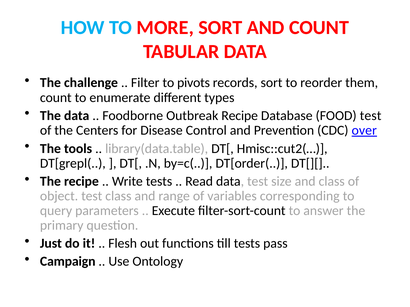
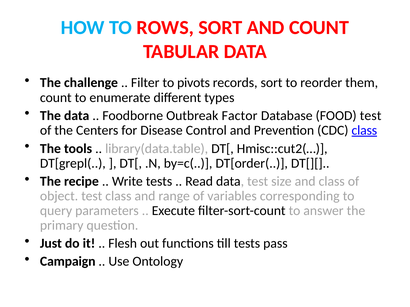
MORE: MORE -> ROWS
Outbreak Recipe: Recipe -> Factor
CDC over: over -> class
